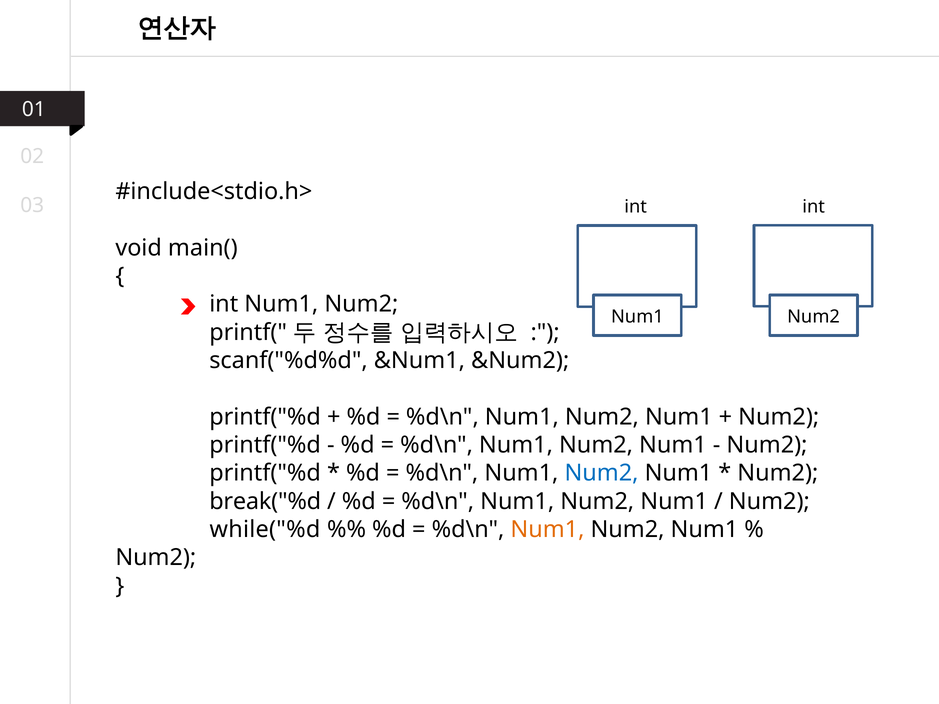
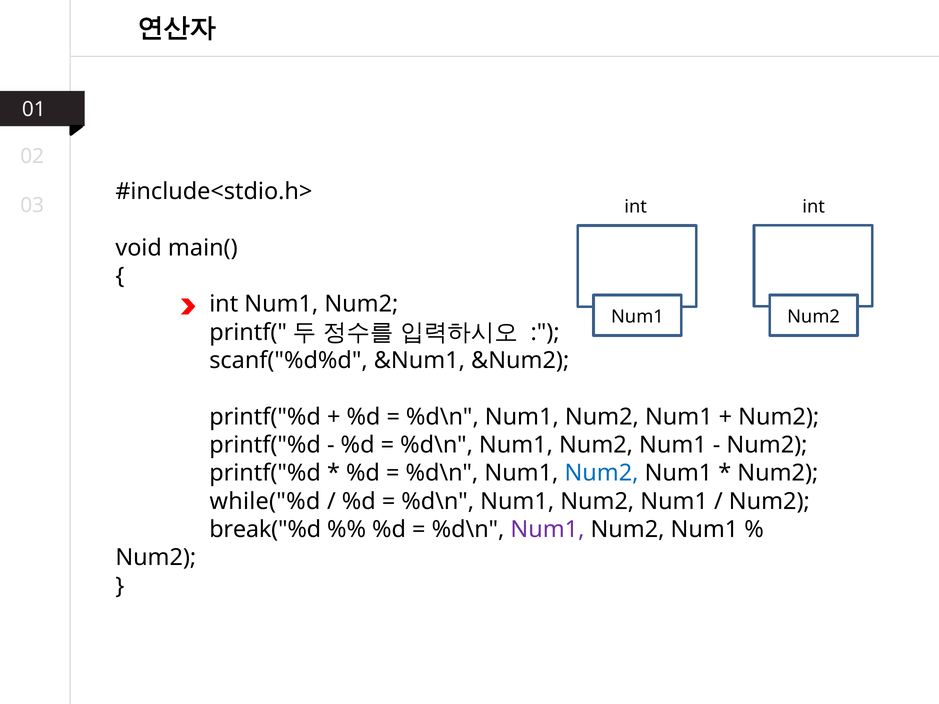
break("%d: break("%d -> while("%d
while("%d: while("%d -> break("%d
Num1 at (547, 530) colour: orange -> purple
